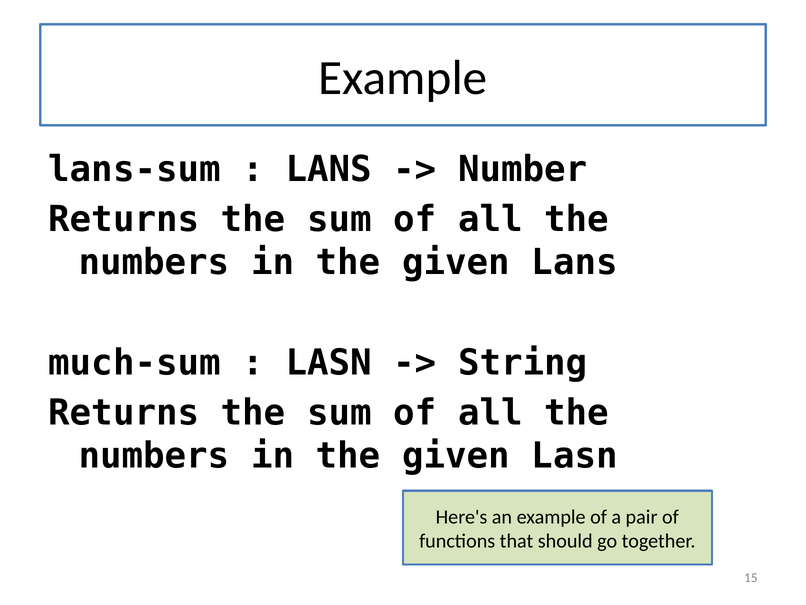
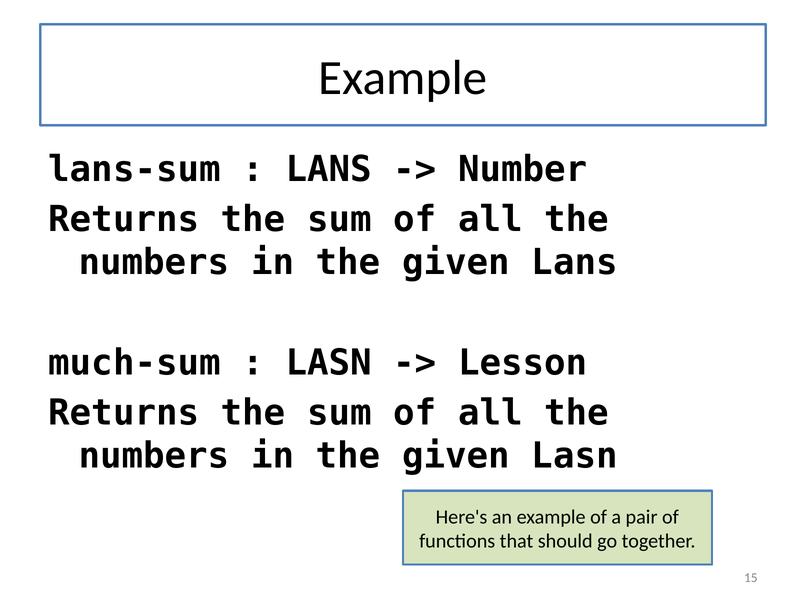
String: String -> Lesson
